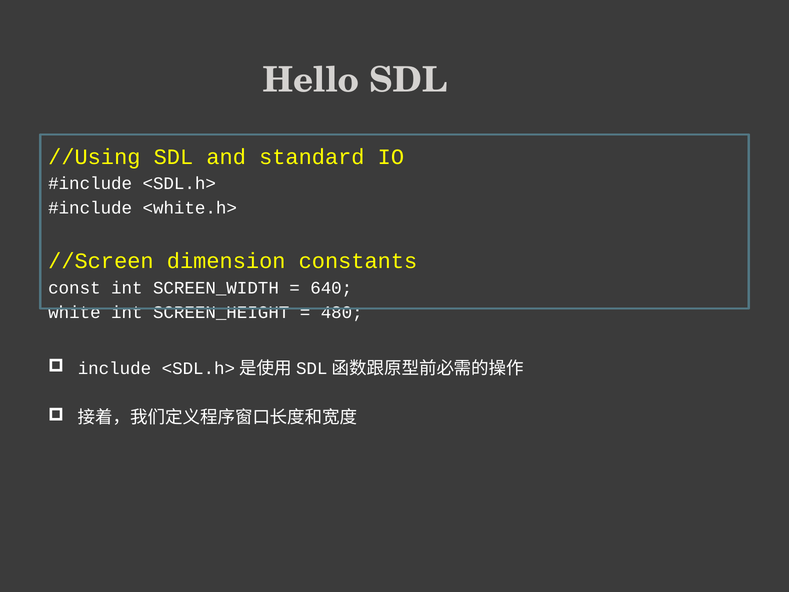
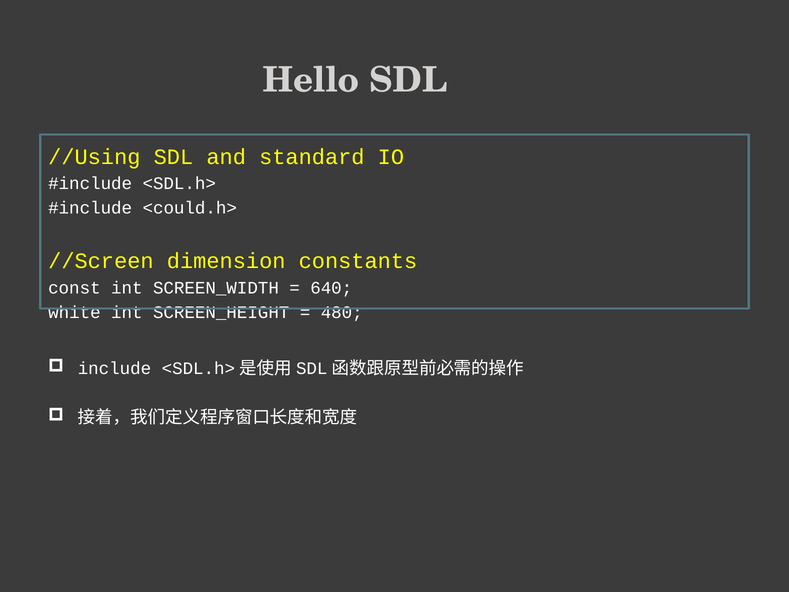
<white.h>: <white.h> -> <could.h>
